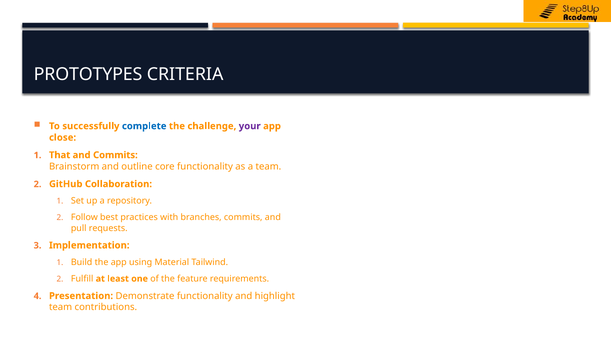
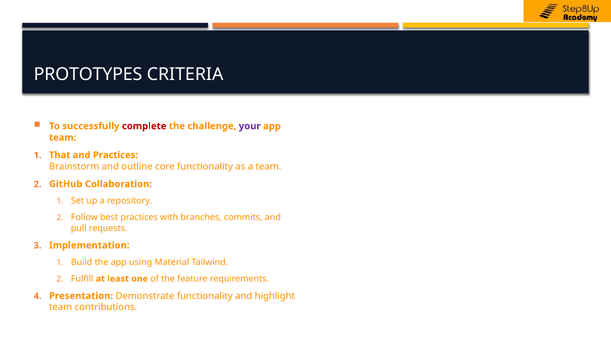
complete colour: blue -> red
close at (63, 138): close -> team
and Commits: Commits -> Practices
